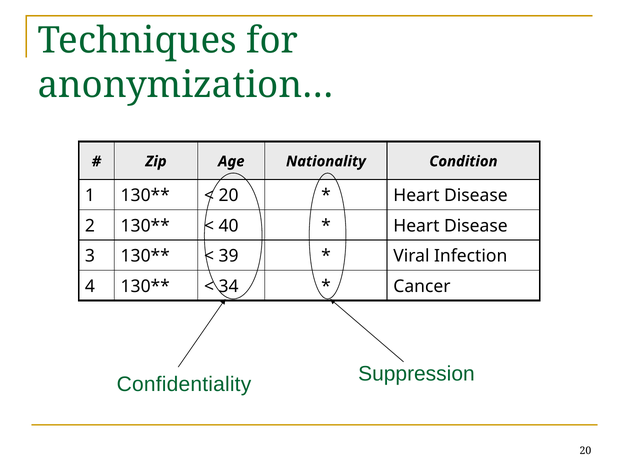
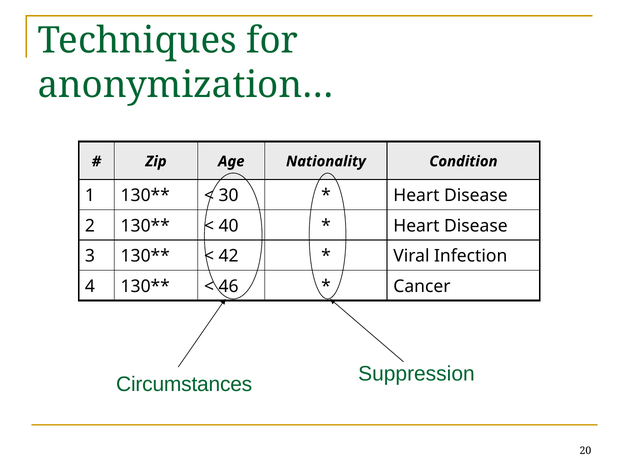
20 at (229, 196): 20 -> 30
39: 39 -> 42
34: 34 -> 46
Confidentiality: Confidentiality -> Circumstances
